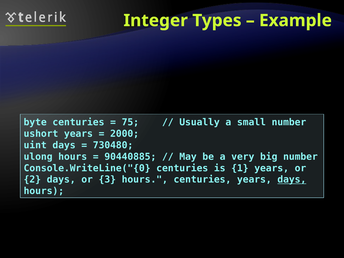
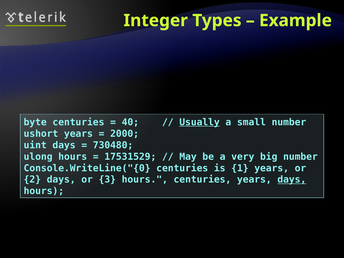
75: 75 -> 40
Usually underline: none -> present
90440885: 90440885 -> 17531529
